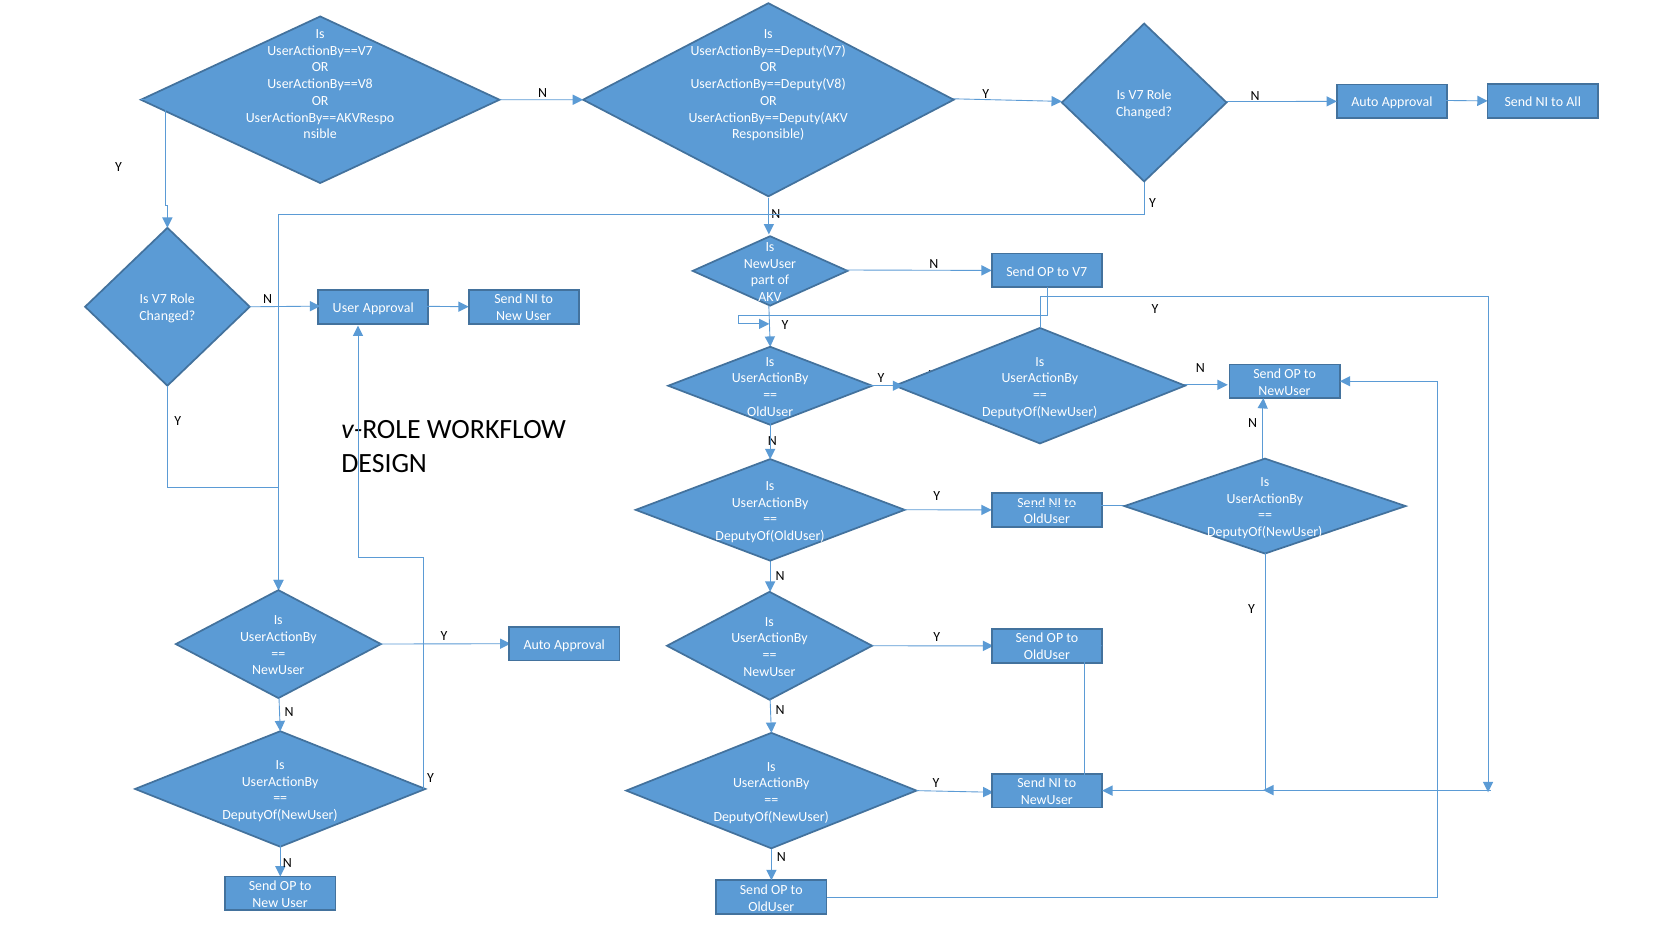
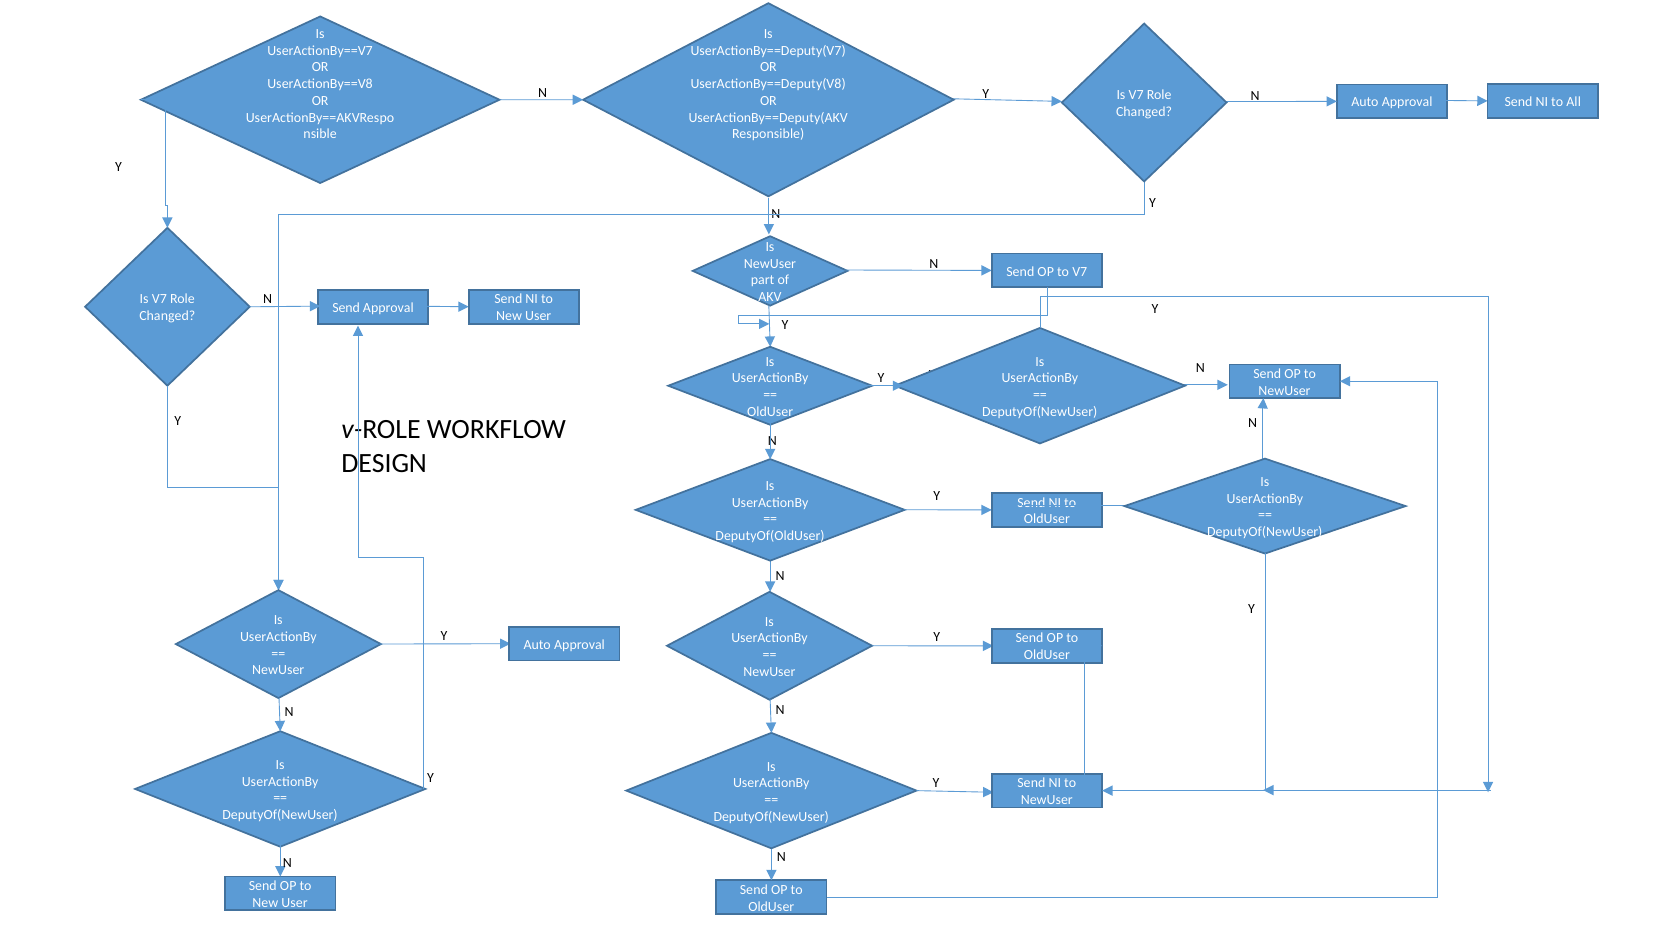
User at (346, 308): User -> Send
